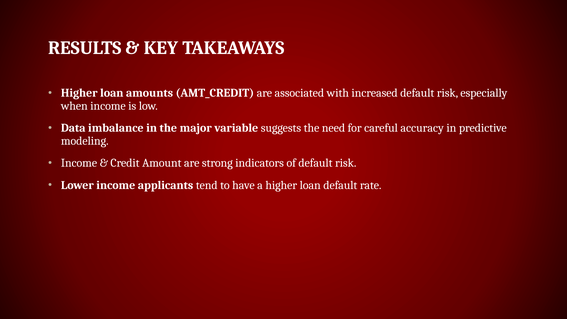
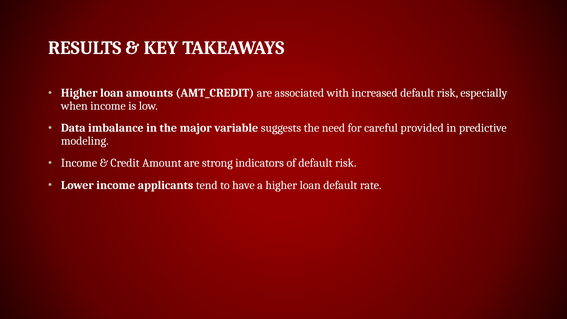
accuracy: accuracy -> provided
